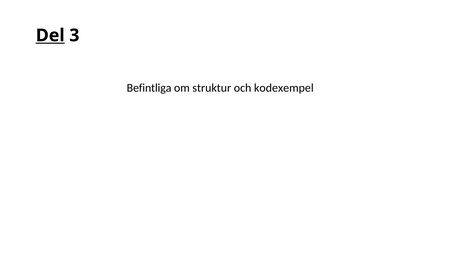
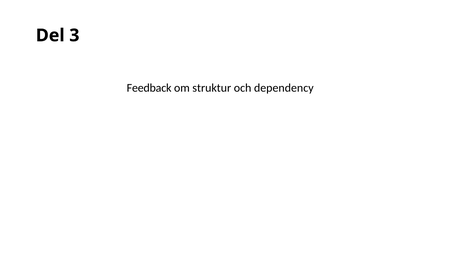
Del underline: present -> none
Befintliga: Befintliga -> Feedback
kodexempel: kodexempel -> dependency
